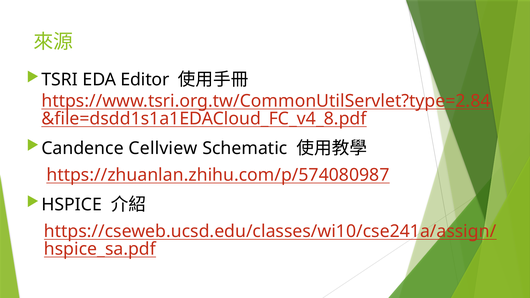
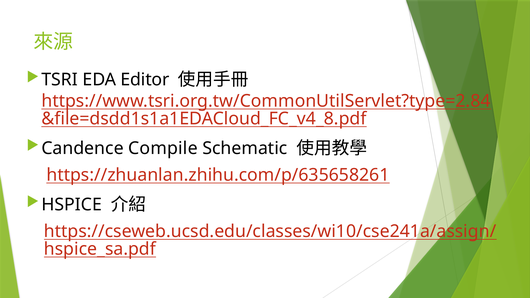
Cellview: Cellview -> Compile
https://zhuanlan.zhihu.com/p/574080987: https://zhuanlan.zhihu.com/p/574080987 -> https://zhuanlan.zhihu.com/p/635658261
